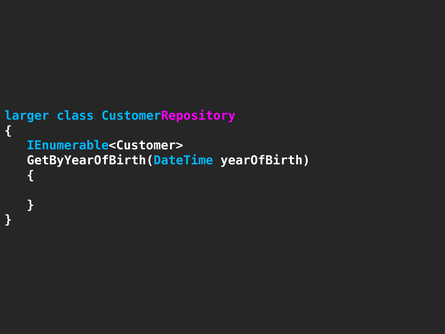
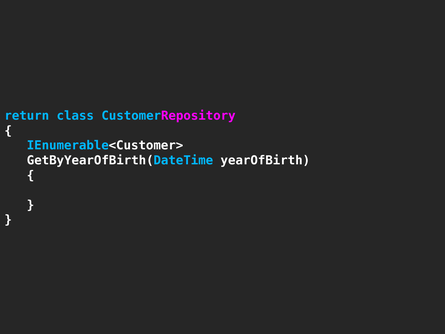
larger: larger -> return
